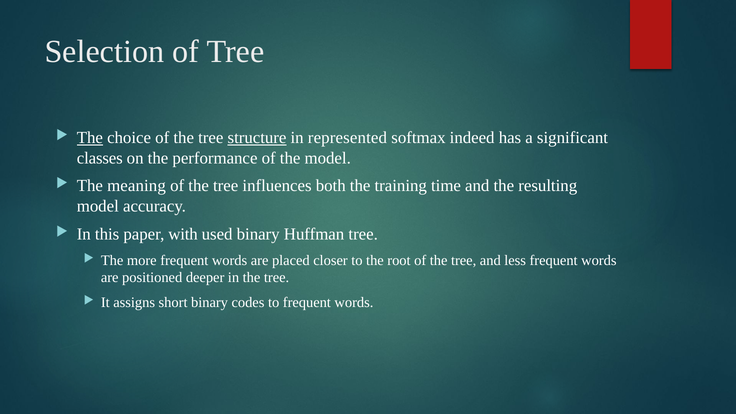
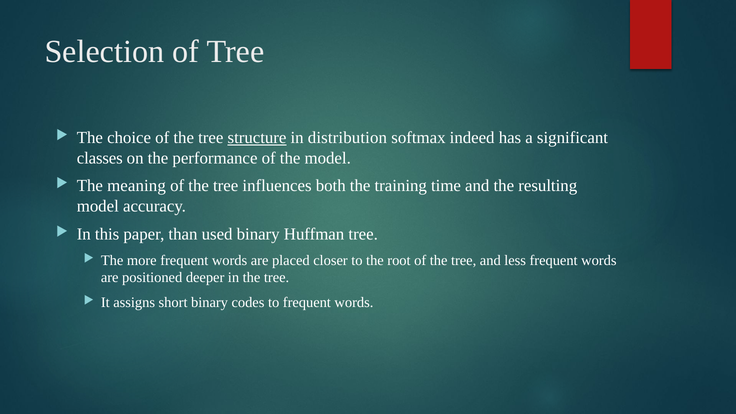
The at (90, 138) underline: present -> none
represented: represented -> distribution
with: with -> than
